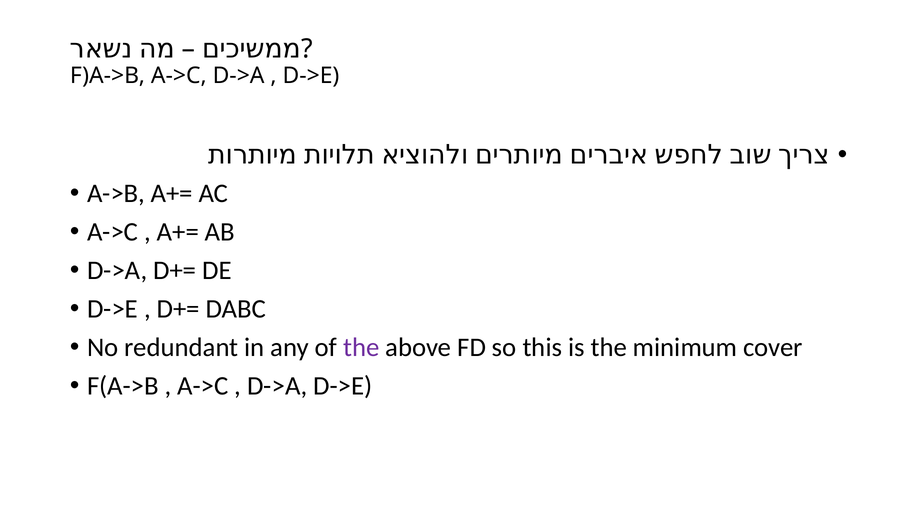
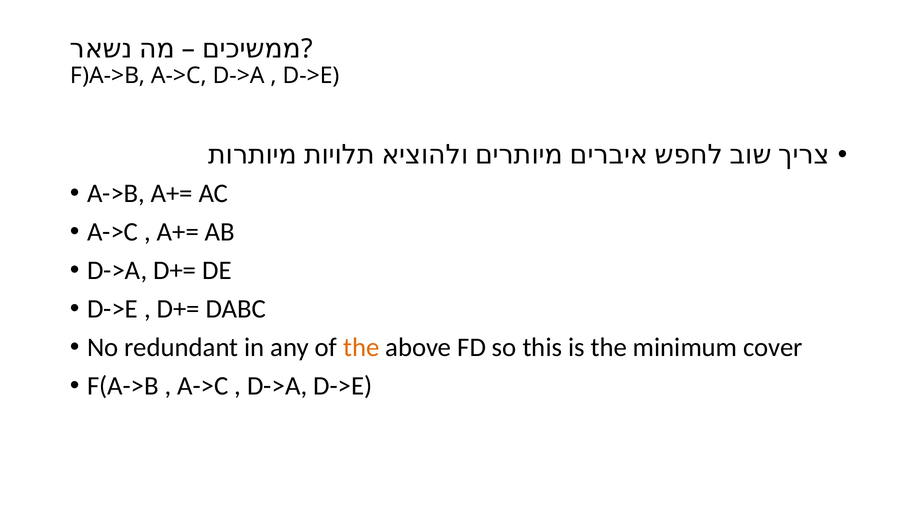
the at (361, 347) colour: purple -> orange
